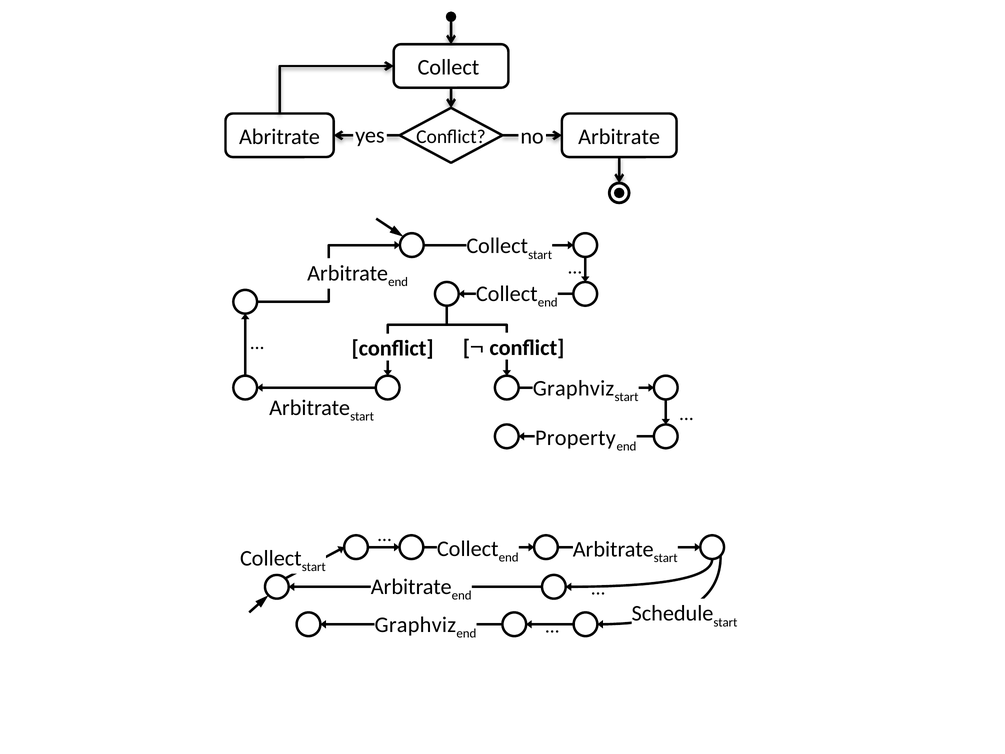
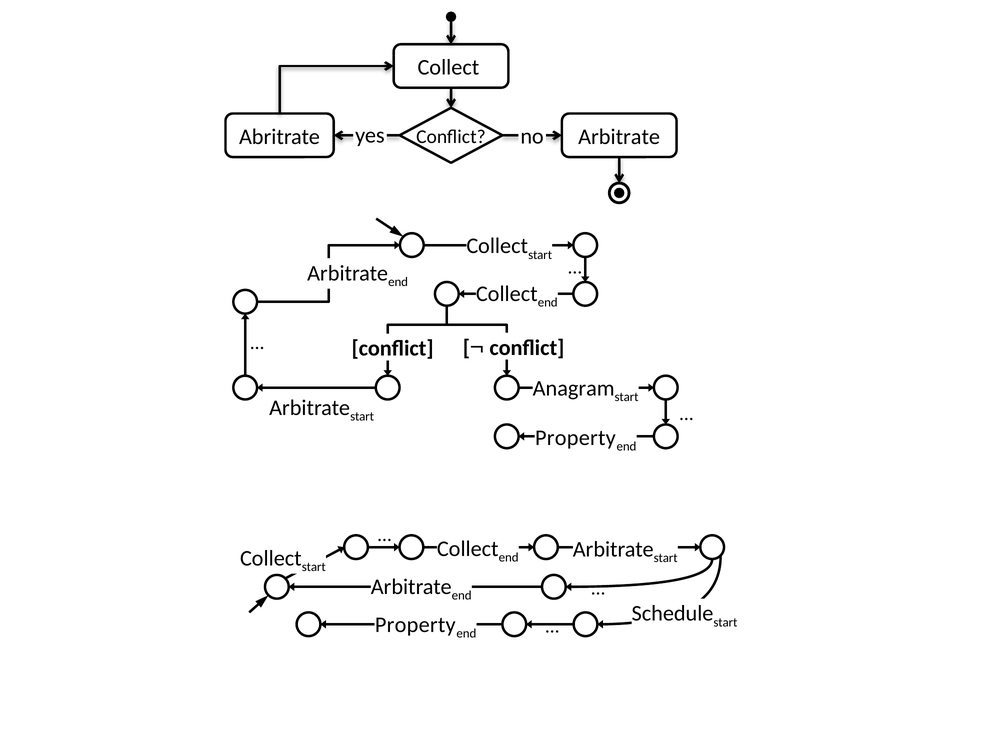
Graphviz at (574, 388): Graphviz -> Anagram
Graphviz at (415, 624): Graphviz -> Property
